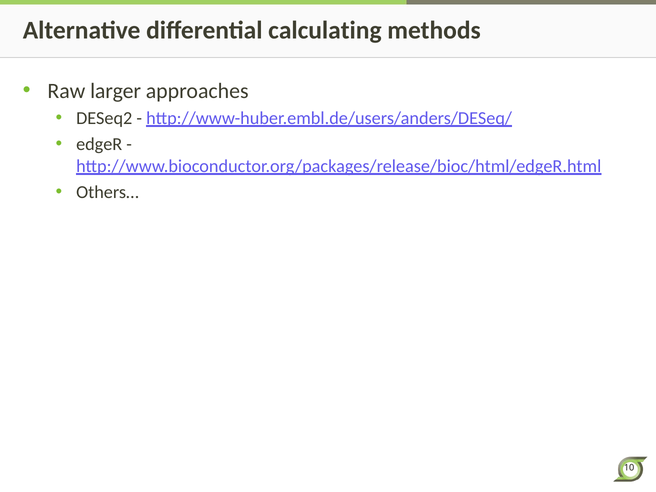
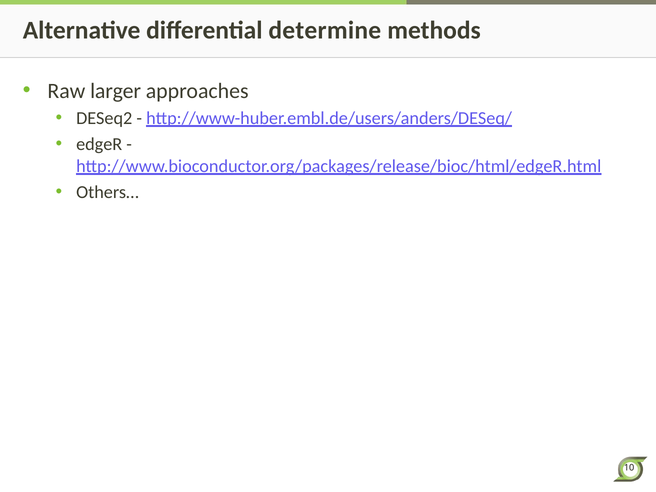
calculating: calculating -> determine
